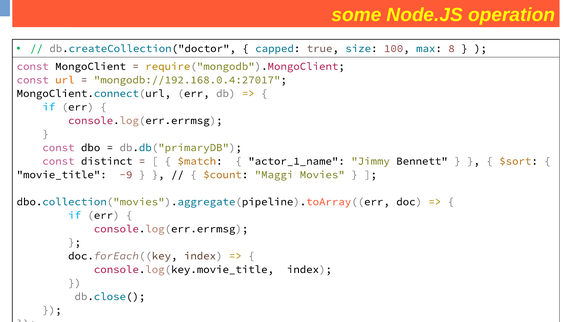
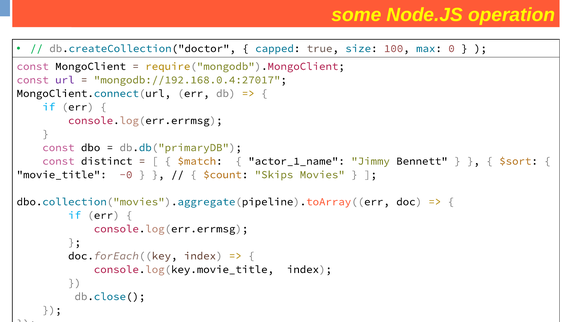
8: 8 -> 0
url colour: orange -> purple
-9: -9 -> -0
Maggi: Maggi -> Skips
